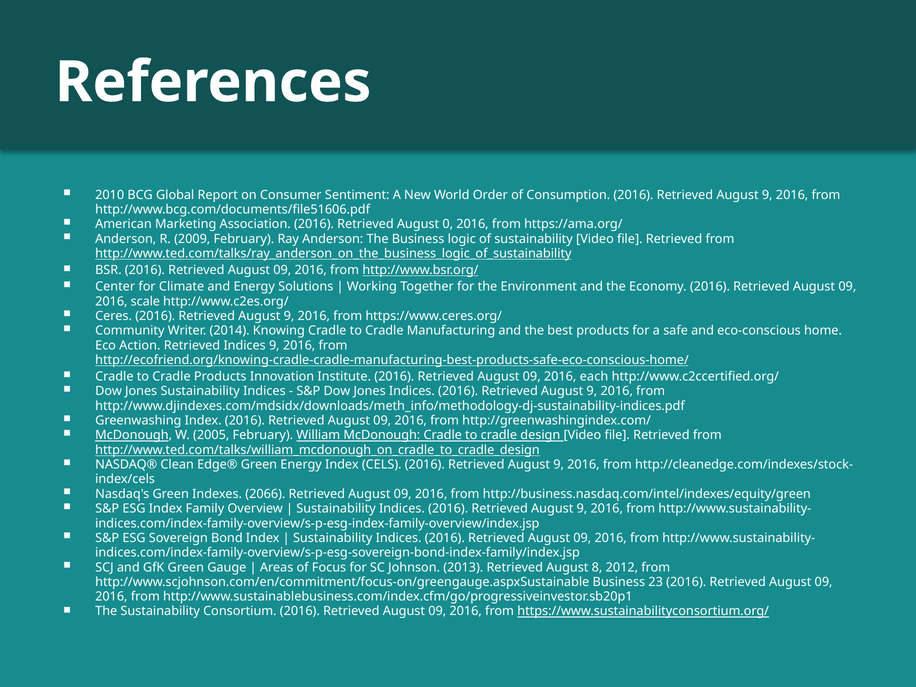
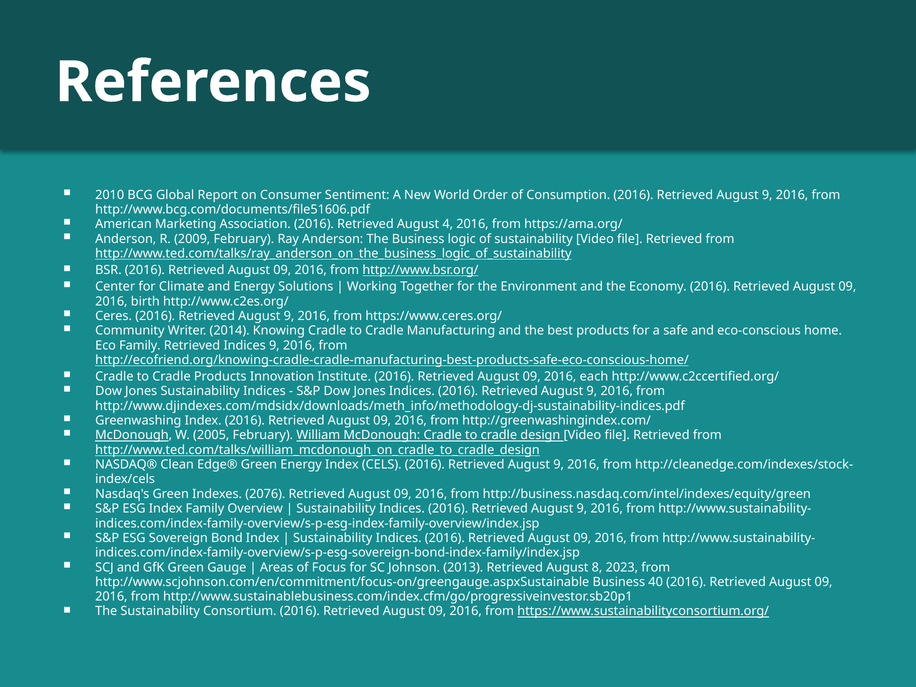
0: 0 -> 4
scale: scale -> birth
Eco Action: Action -> Family
2066: 2066 -> 2076
2012: 2012 -> 2023
23: 23 -> 40
